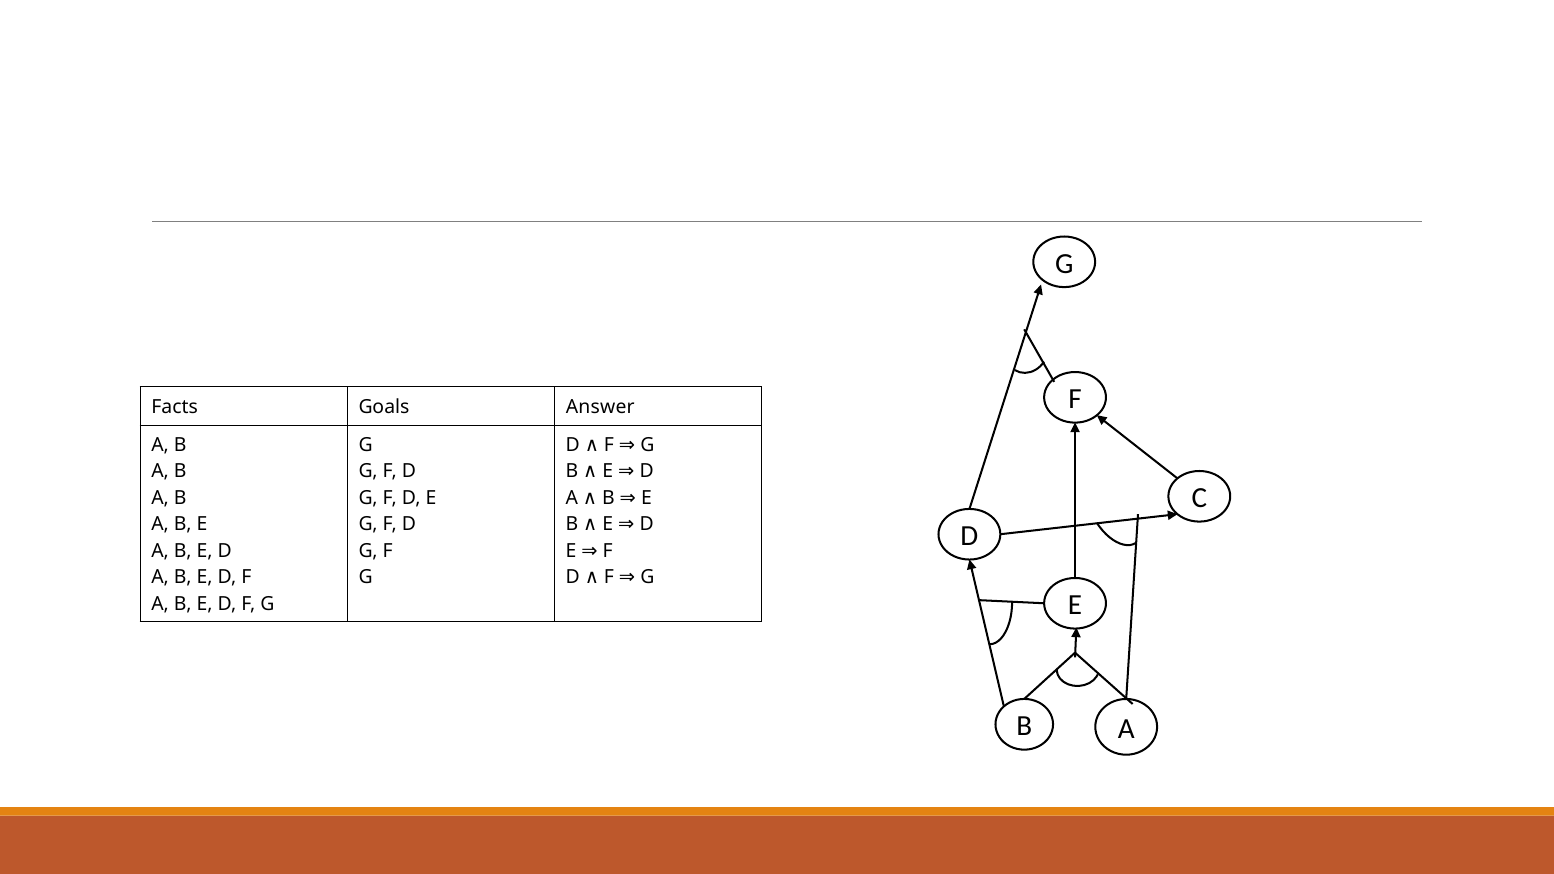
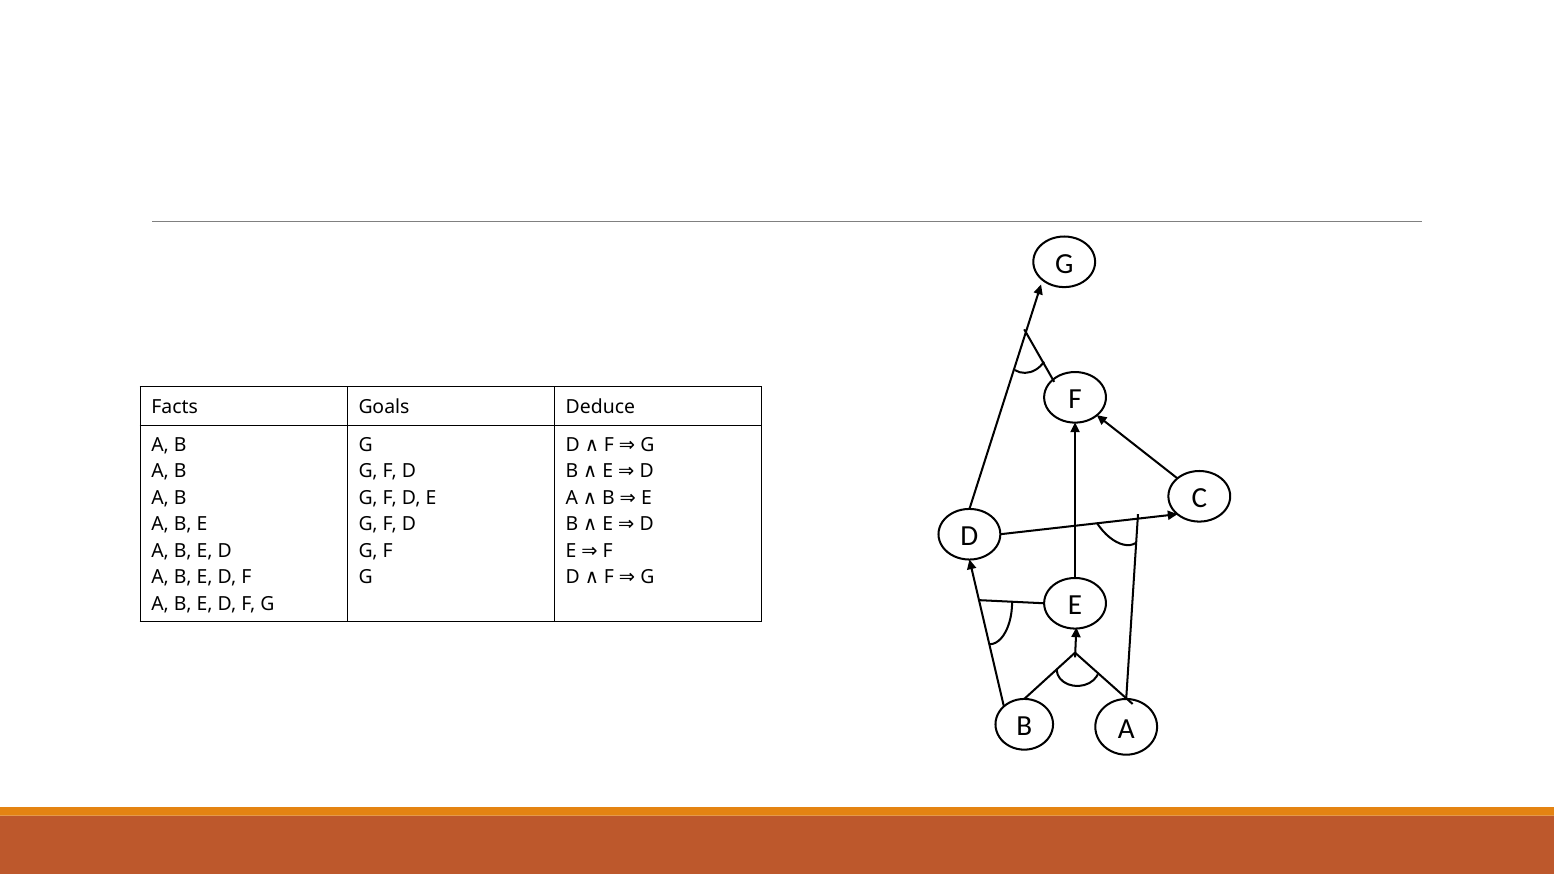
Answer: Answer -> Deduce
